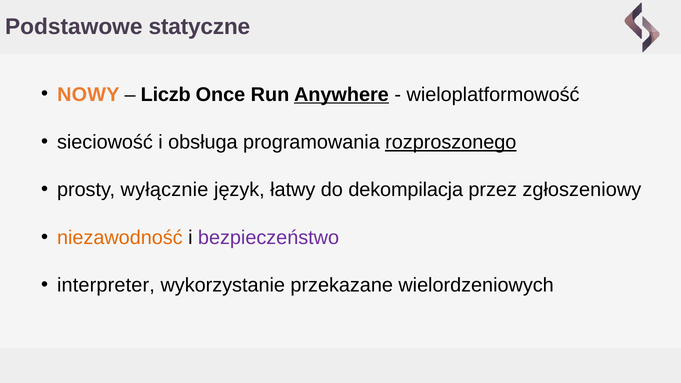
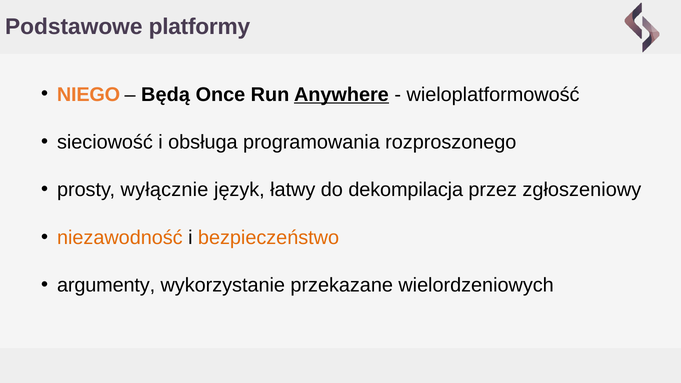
statyczne: statyczne -> platformy
NOWY: NOWY -> NIEGO
Liczb: Liczb -> Będą
rozproszonego underline: present -> none
bezpieczeństwo colour: purple -> orange
interpreter: interpreter -> argumenty
